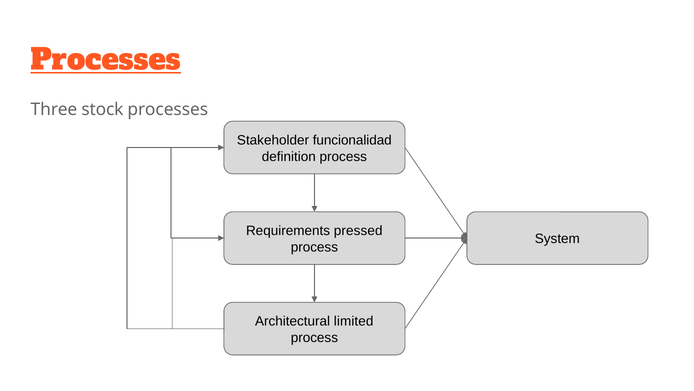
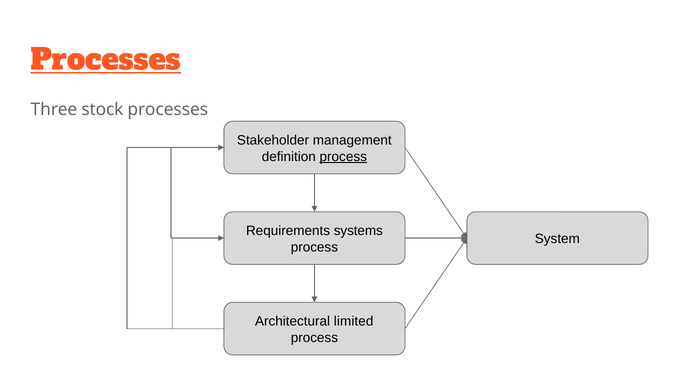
funcionalidad: funcionalidad -> management
process at (343, 156) underline: none -> present
pressed: pressed -> systems
